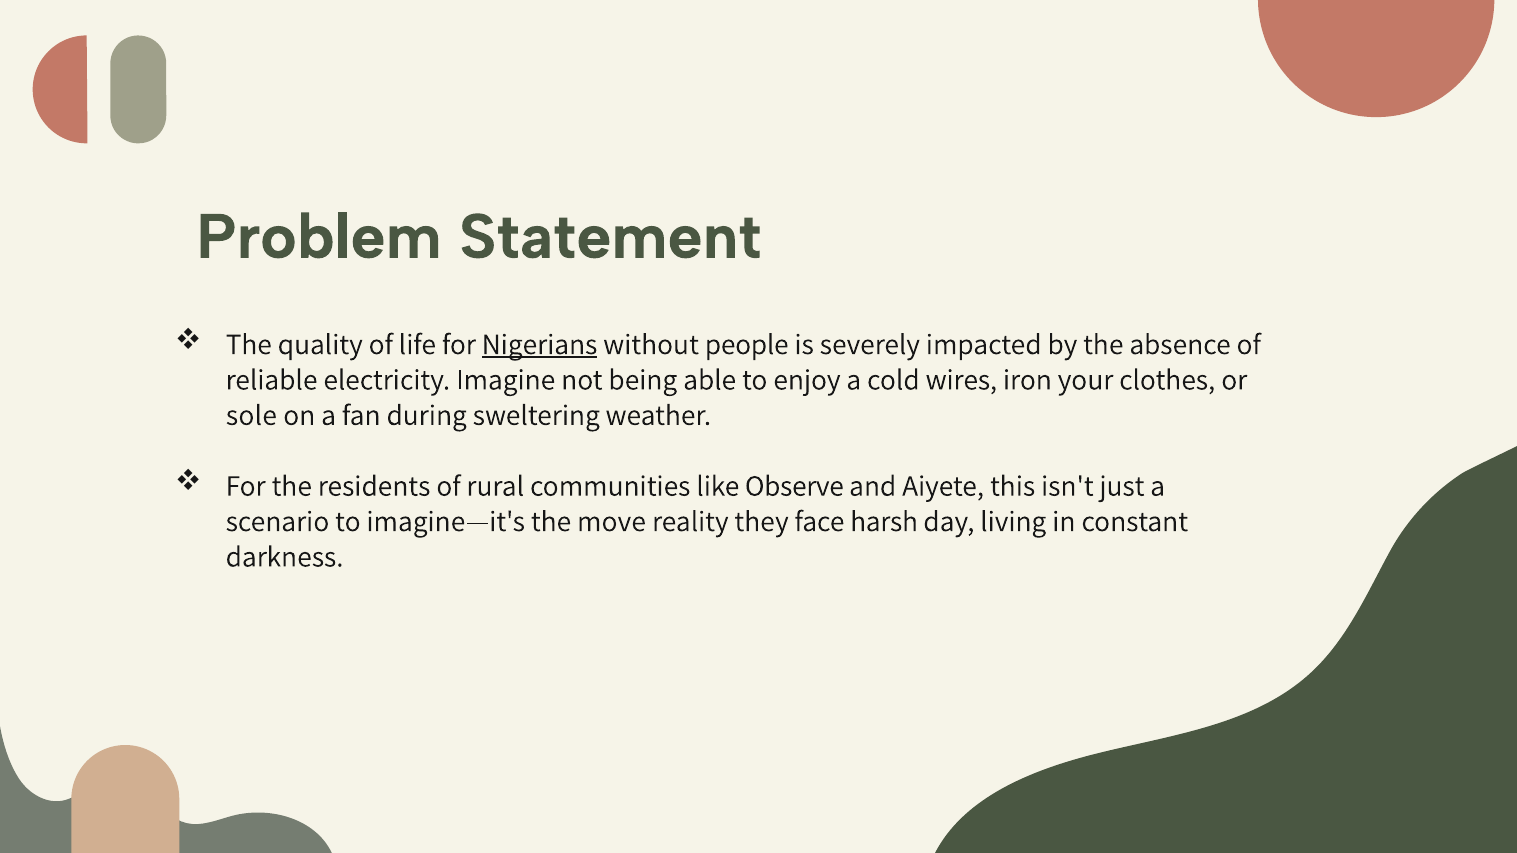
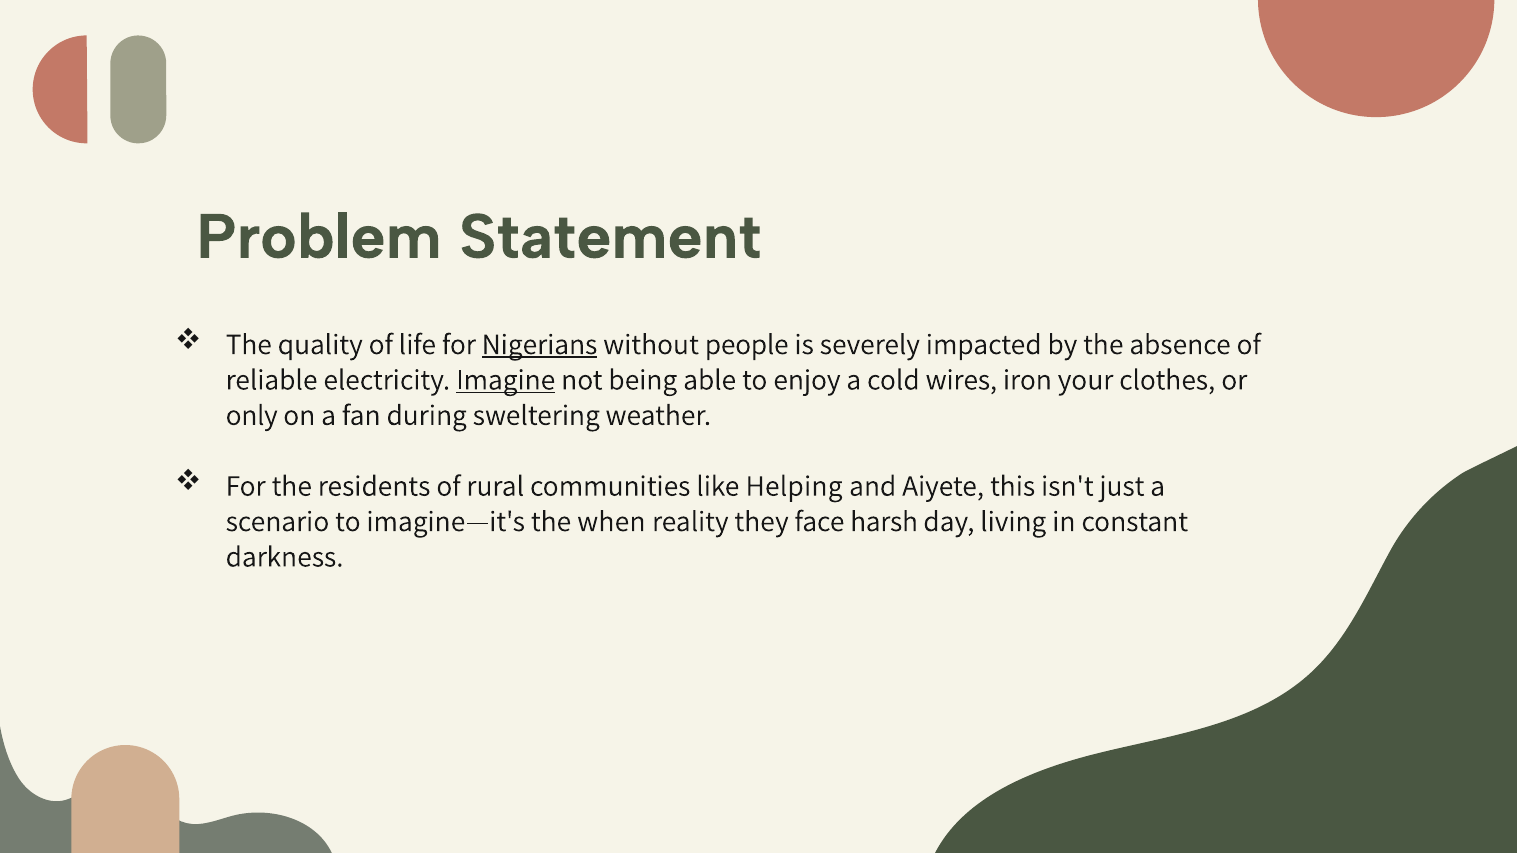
Imagine underline: none -> present
sole: sole -> only
Observe: Observe -> Helping
move: move -> when
